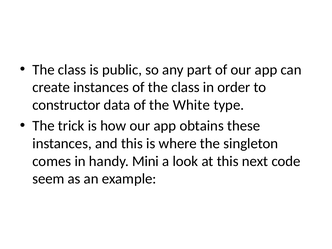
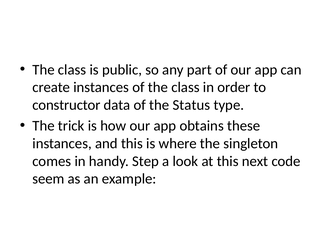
White: White -> Status
Mini: Mini -> Step
